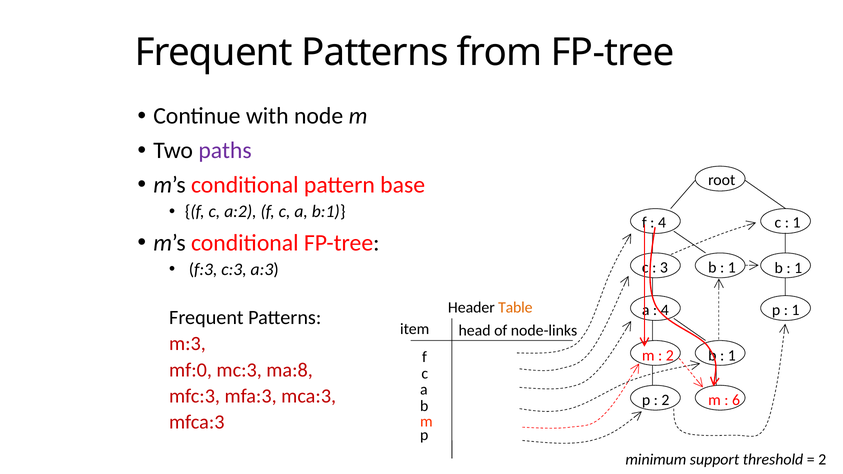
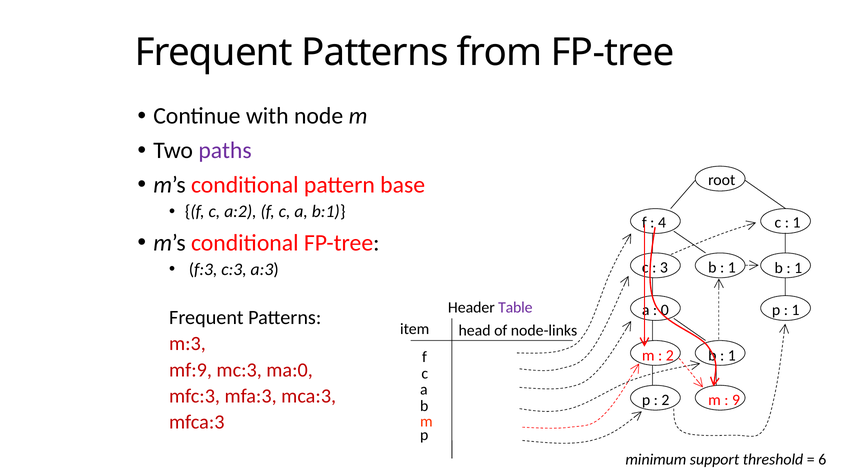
Table colour: orange -> purple
4 at (665, 310): 4 -> 0
mf:0: mf:0 -> mf:9
ma:8: ma:8 -> ma:0
6: 6 -> 9
2 at (822, 460): 2 -> 6
